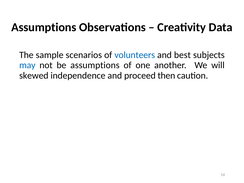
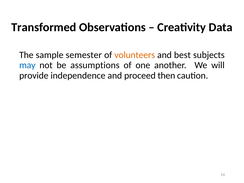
Assumptions at (44, 27): Assumptions -> Transformed
scenarios: scenarios -> semester
volunteers colour: blue -> orange
skewed: skewed -> provide
